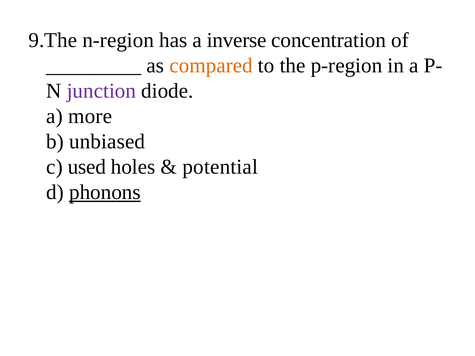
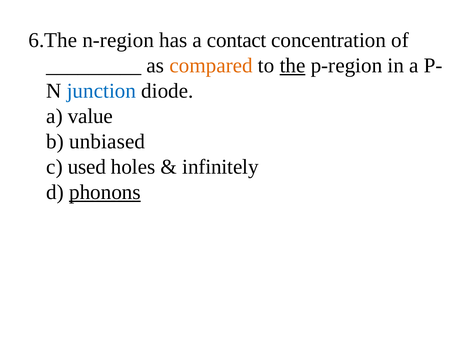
9.The: 9.The -> 6.The
inverse: inverse -> contact
the underline: none -> present
junction colour: purple -> blue
more: more -> value
potential: potential -> infinitely
